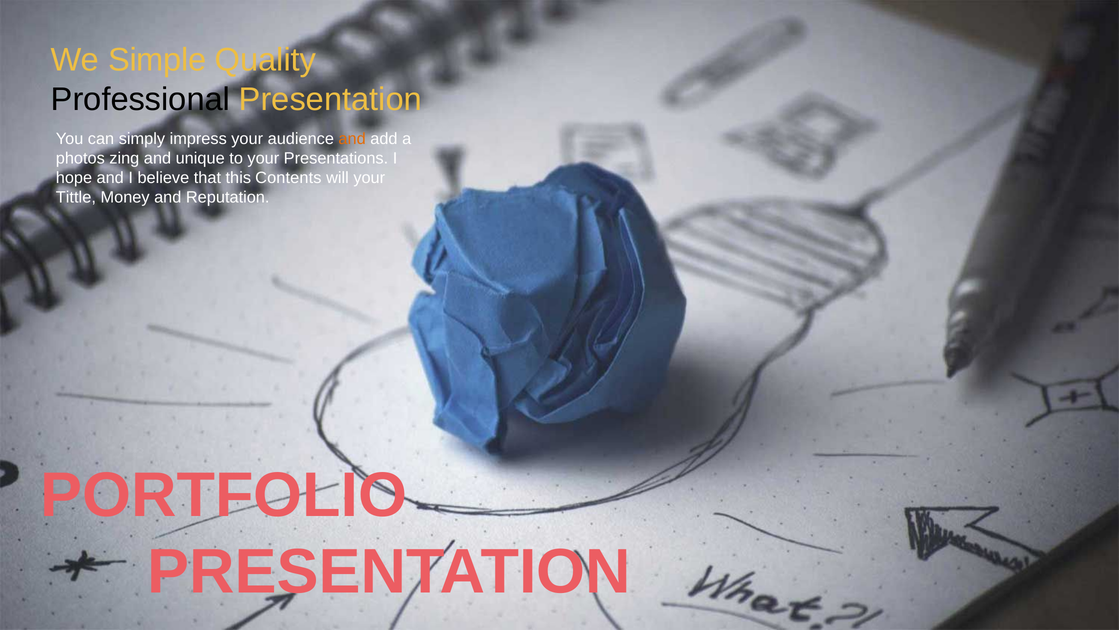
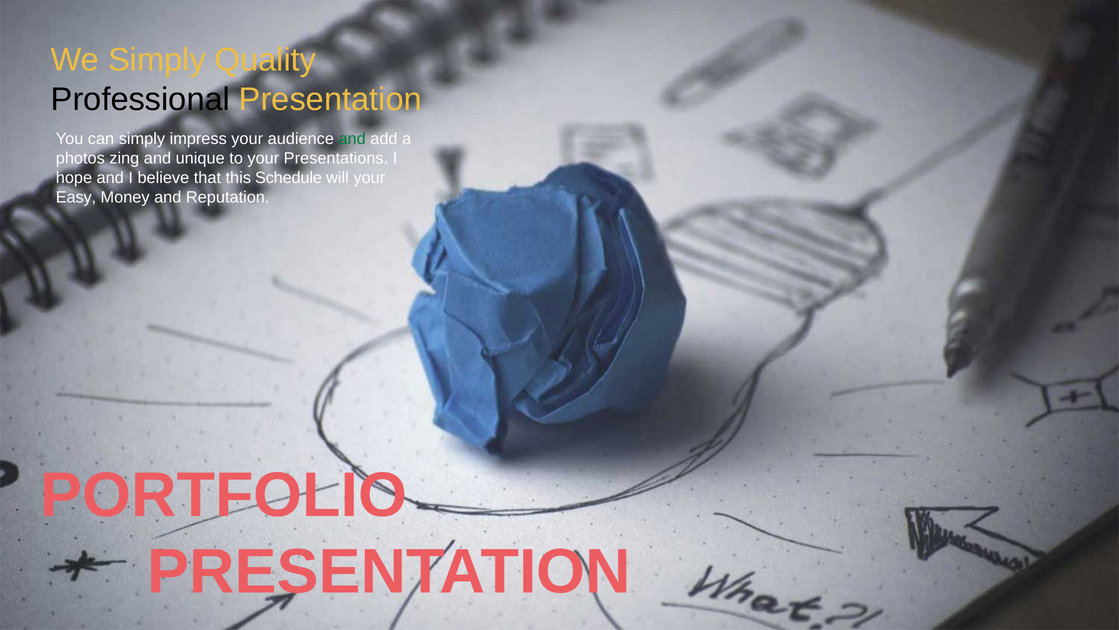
We Simple: Simple -> Simply
and at (352, 139) colour: orange -> green
Contents: Contents -> Schedule
Tittle: Tittle -> Easy
